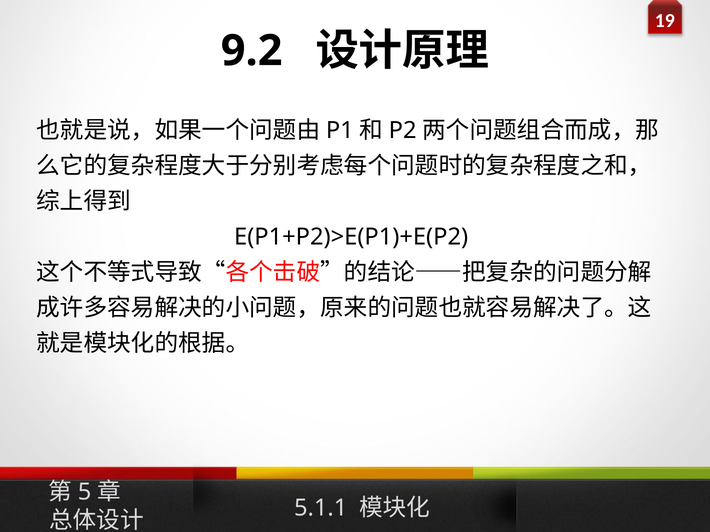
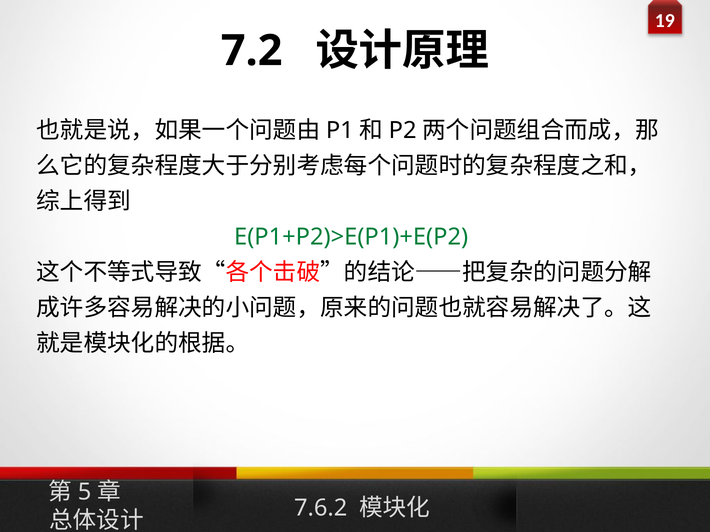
9.2: 9.2 -> 7.2
E(P1+P2)>E(P1)+E(P2 colour: black -> green
5.1.1: 5.1.1 -> 7.6.2
